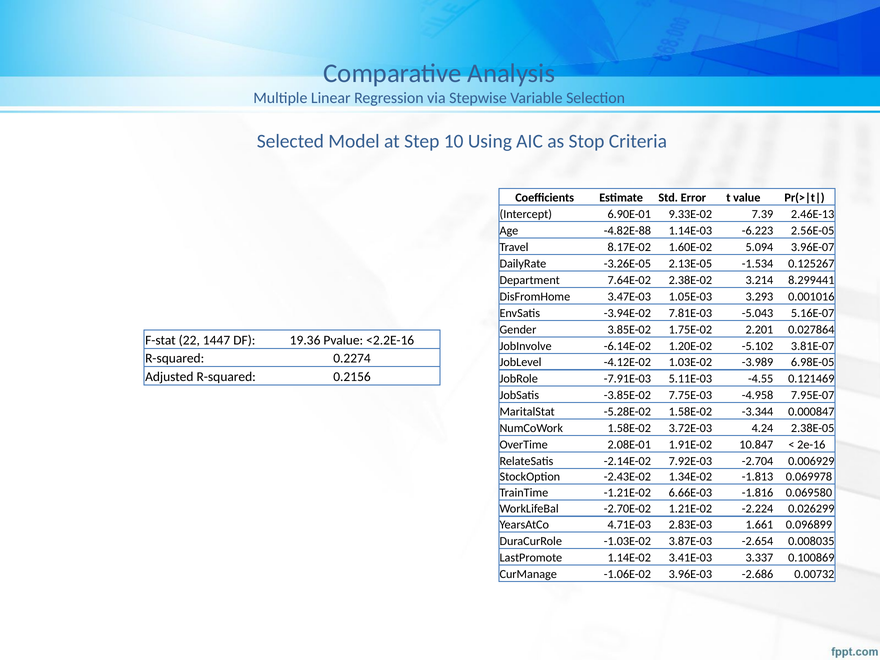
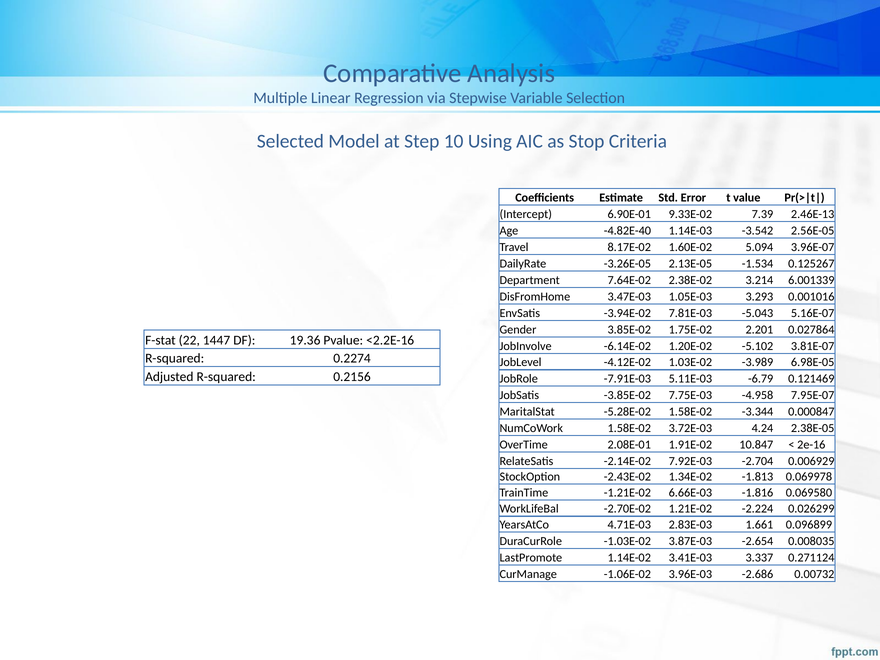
-4.82E-88: -4.82E-88 -> -4.82E-40
-6.223: -6.223 -> -3.542
8.299441: 8.299441 -> 6.001339
-4.55: -4.55 -> -6.79
0.100869: 0.100869 -> 0.271124
